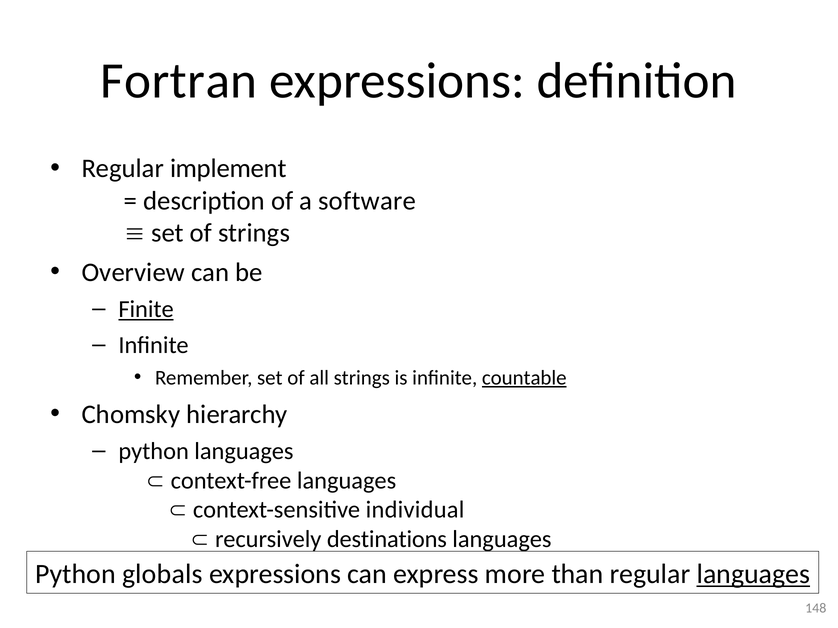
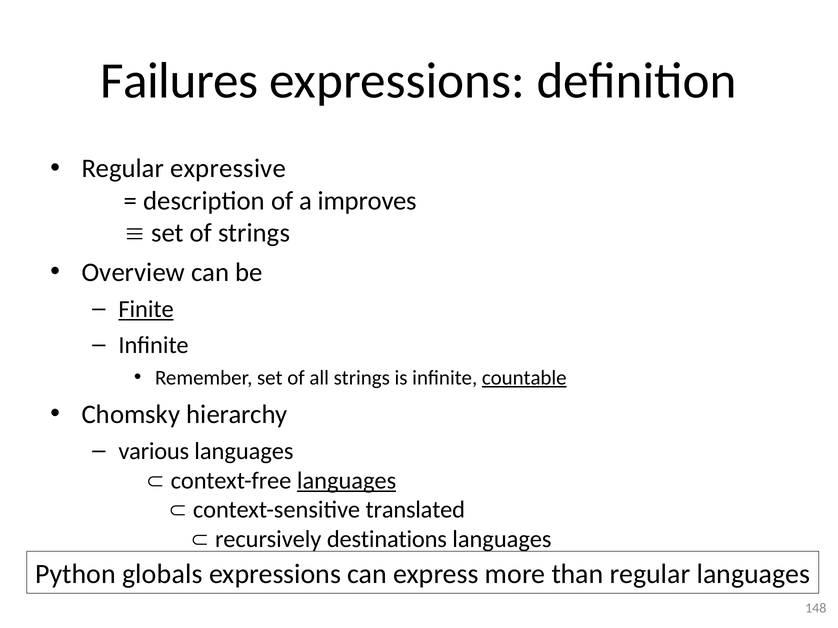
Fortran: Fortran -> Failures
implement: implement -> expressive
software: software -> improves
python at (154, 452): python -> various
languages at (347, 481) underline: none -> present
individual: individual -> translated
languages at (753, 575) underline: present -> none
